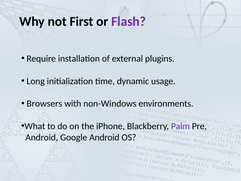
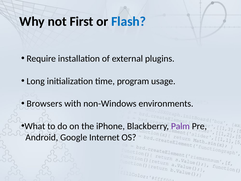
Flash colour: purple -> blue
dynamic: dynamic -> program
Google Android: Android -> Internet
